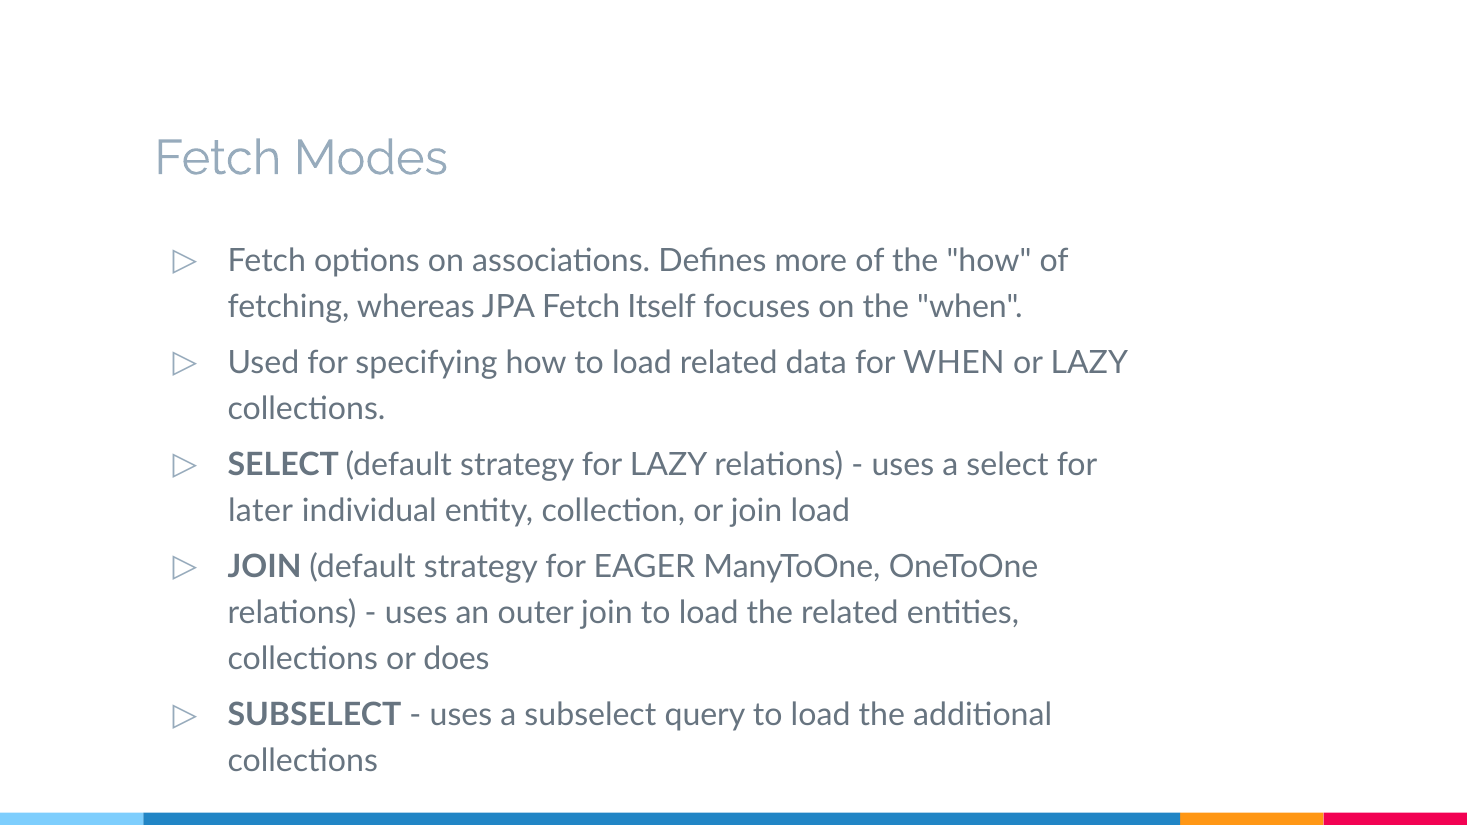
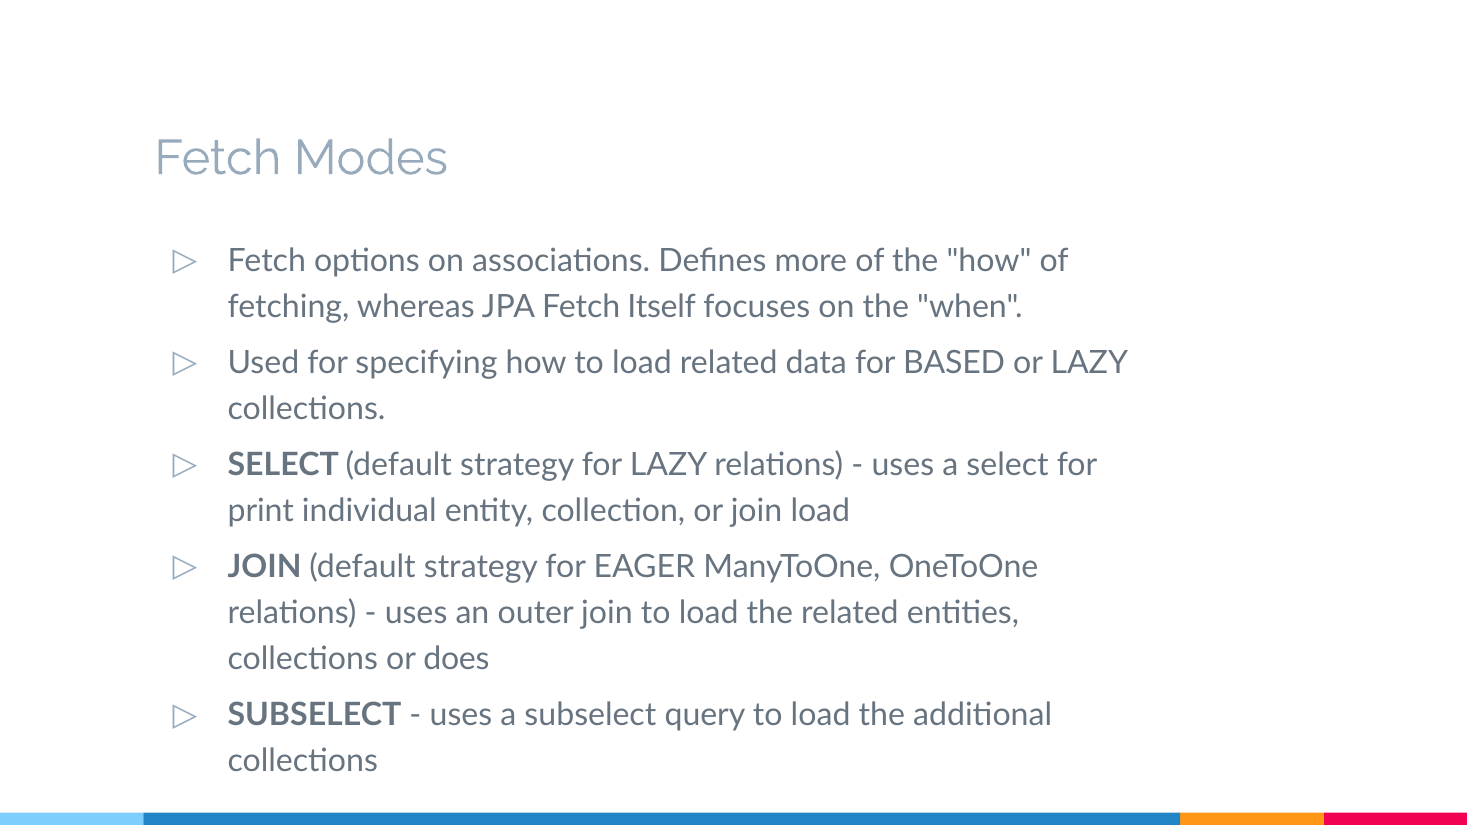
for WHEN: WHEN -> BASED
later: later -> print
